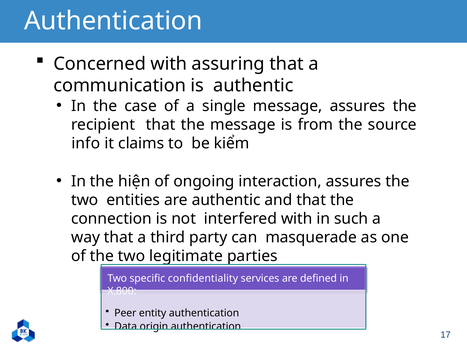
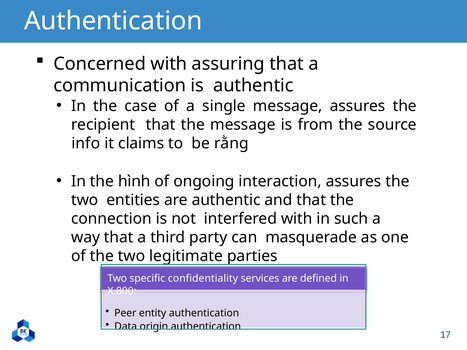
kiểm: kiểm -> rằng
hiện: hiện -> hình
